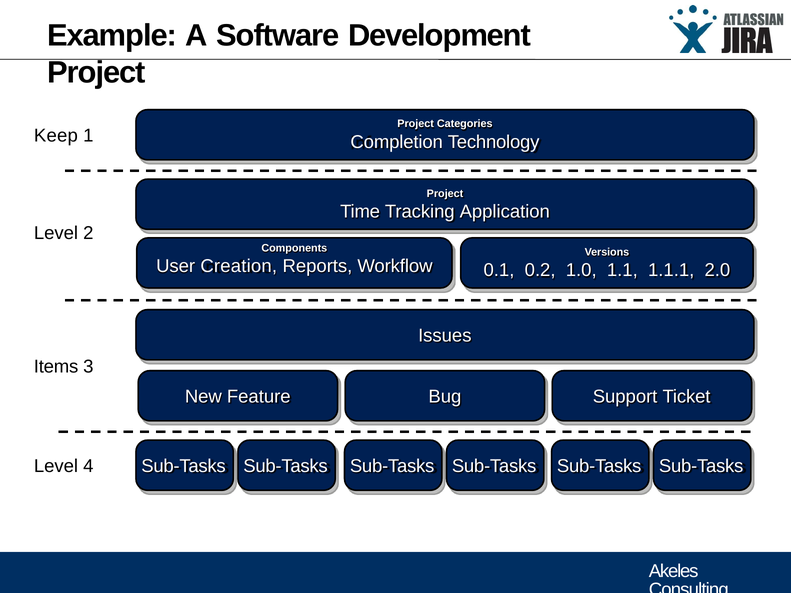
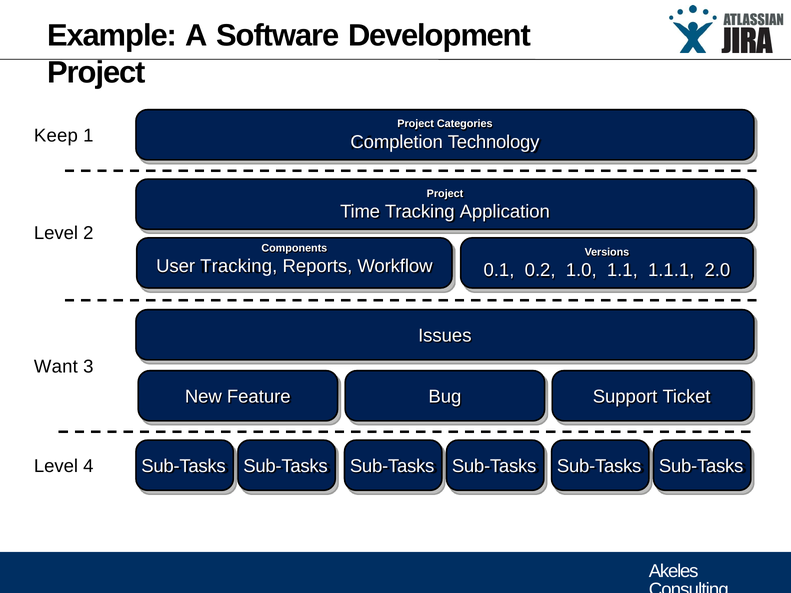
User Creation: Creation -> Tracking
Items: Items -> Want
